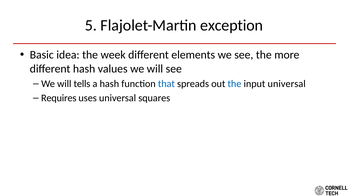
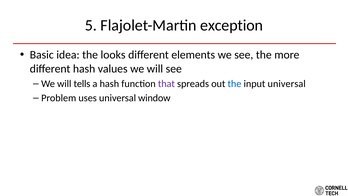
week: week -> looks
that colour: blue -> purple
Requires: Requires -> Problem
squares: squares -> window
